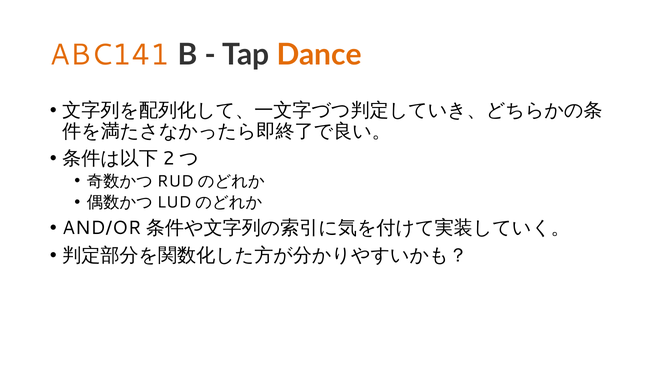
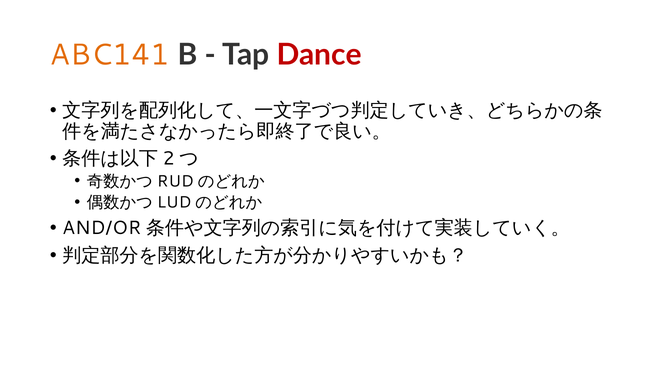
Dance colour: orange -> red
